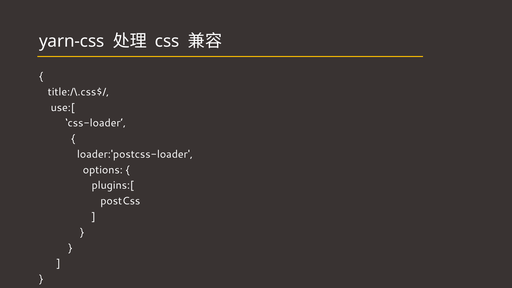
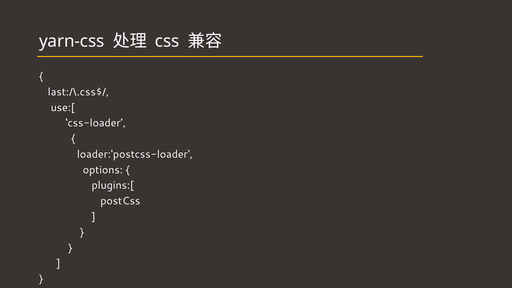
title:/\.css$/: title:/\.css$/ -> last:/\.css$/
